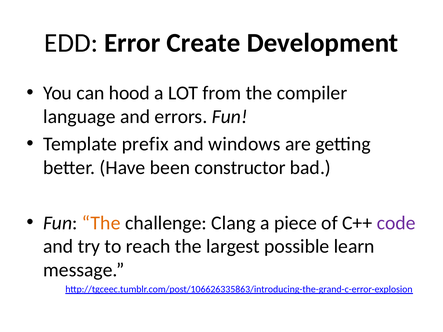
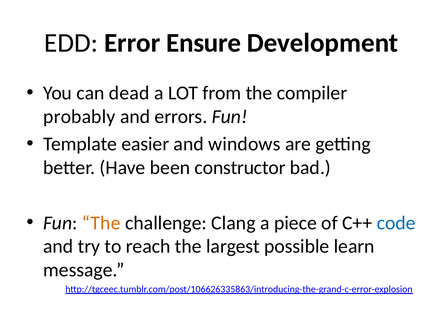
Create: Create -> Ensure
hood: hood -> dead
language: language -> probably
prefix: prefix -> easier
code colour: purple -> blue
